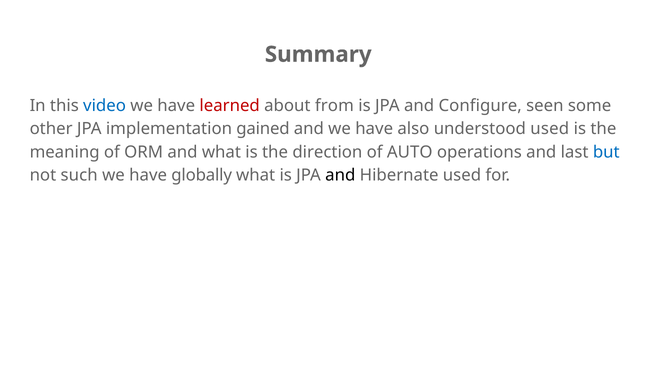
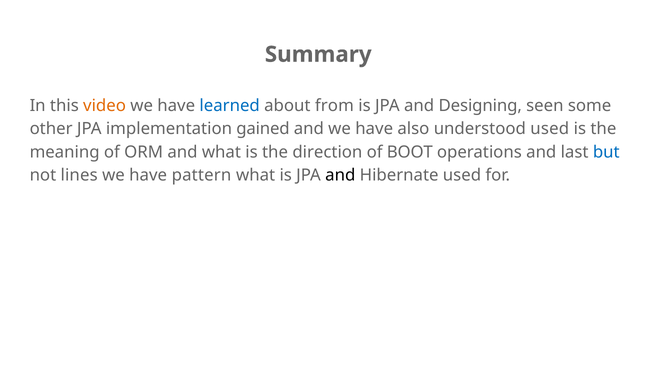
video colour: blue -> orange
learned colour: red -> blue
Configure: Configure -> Designing
AUTO: AUTO -> BOOT
such: such -> lines
globally: globally -> pattern
